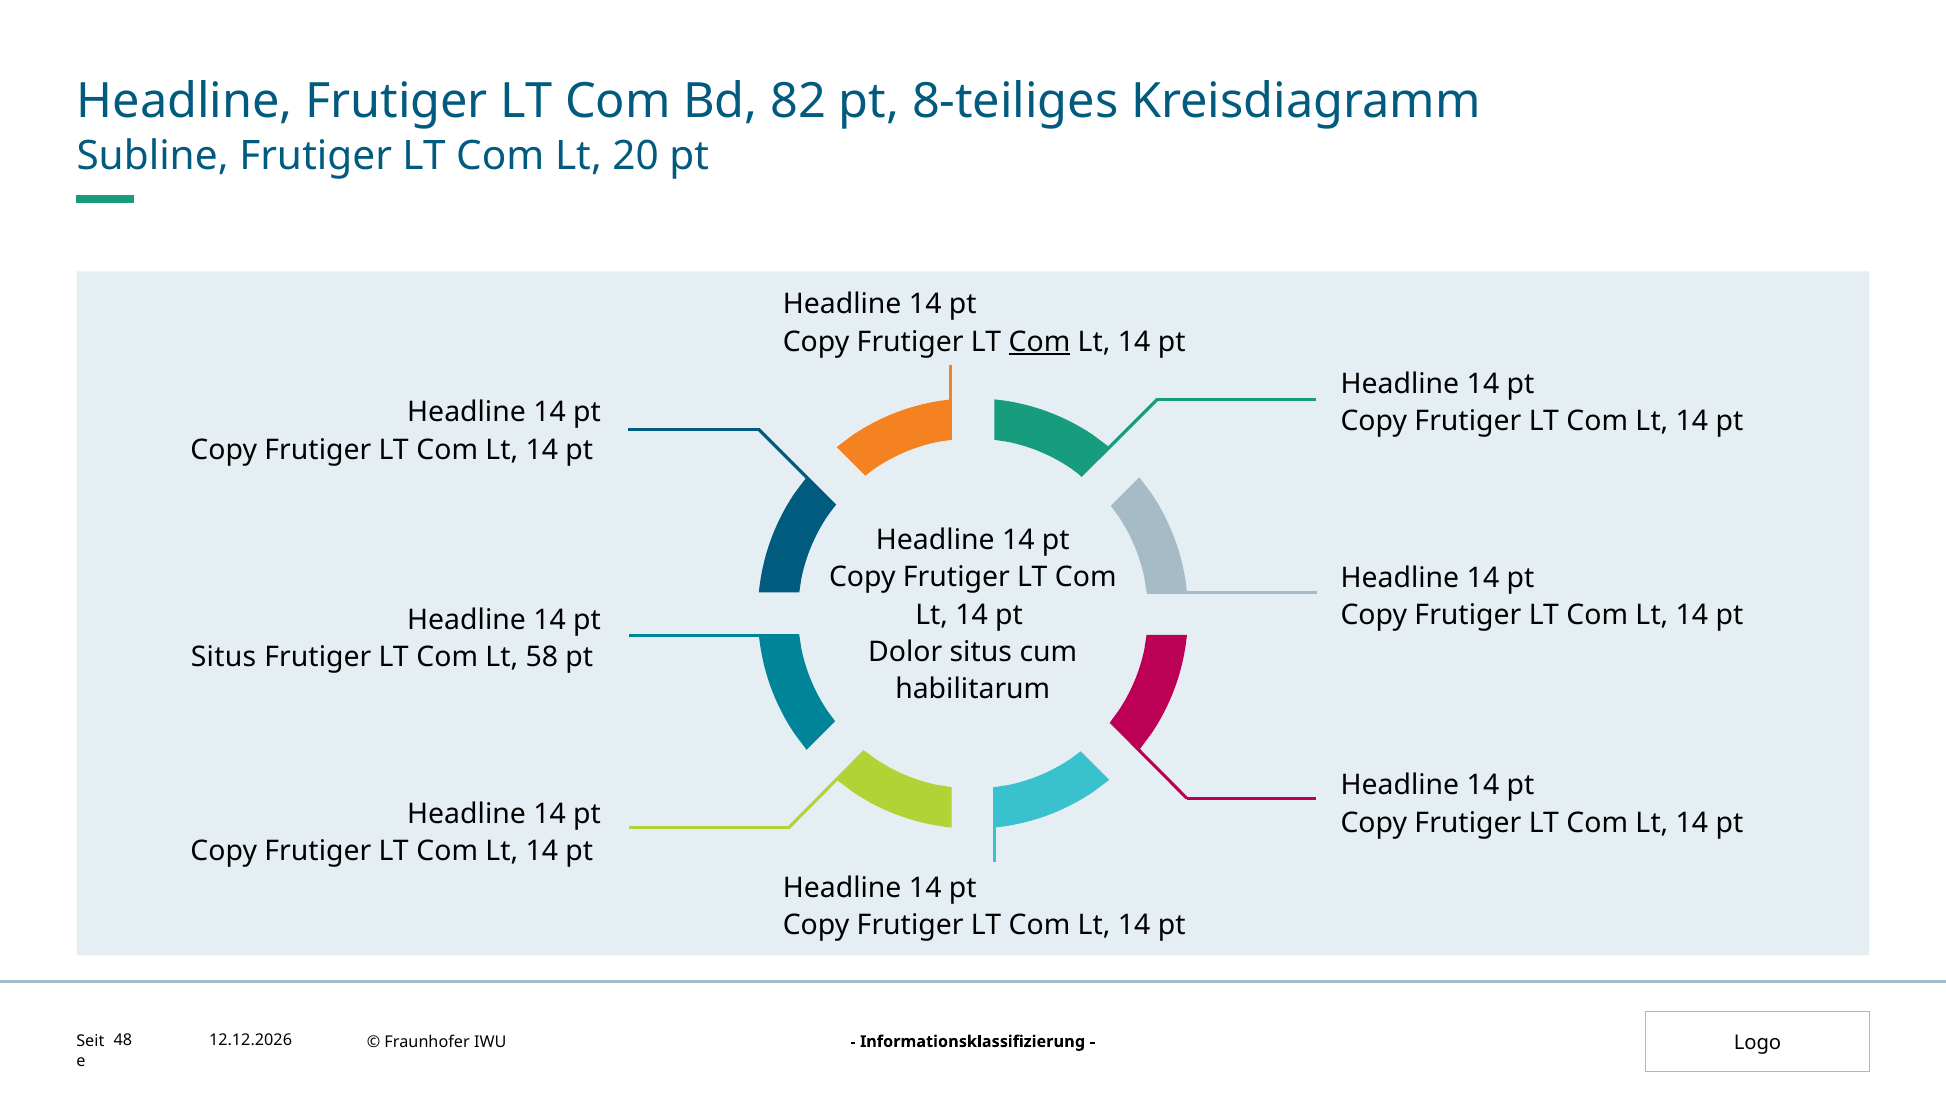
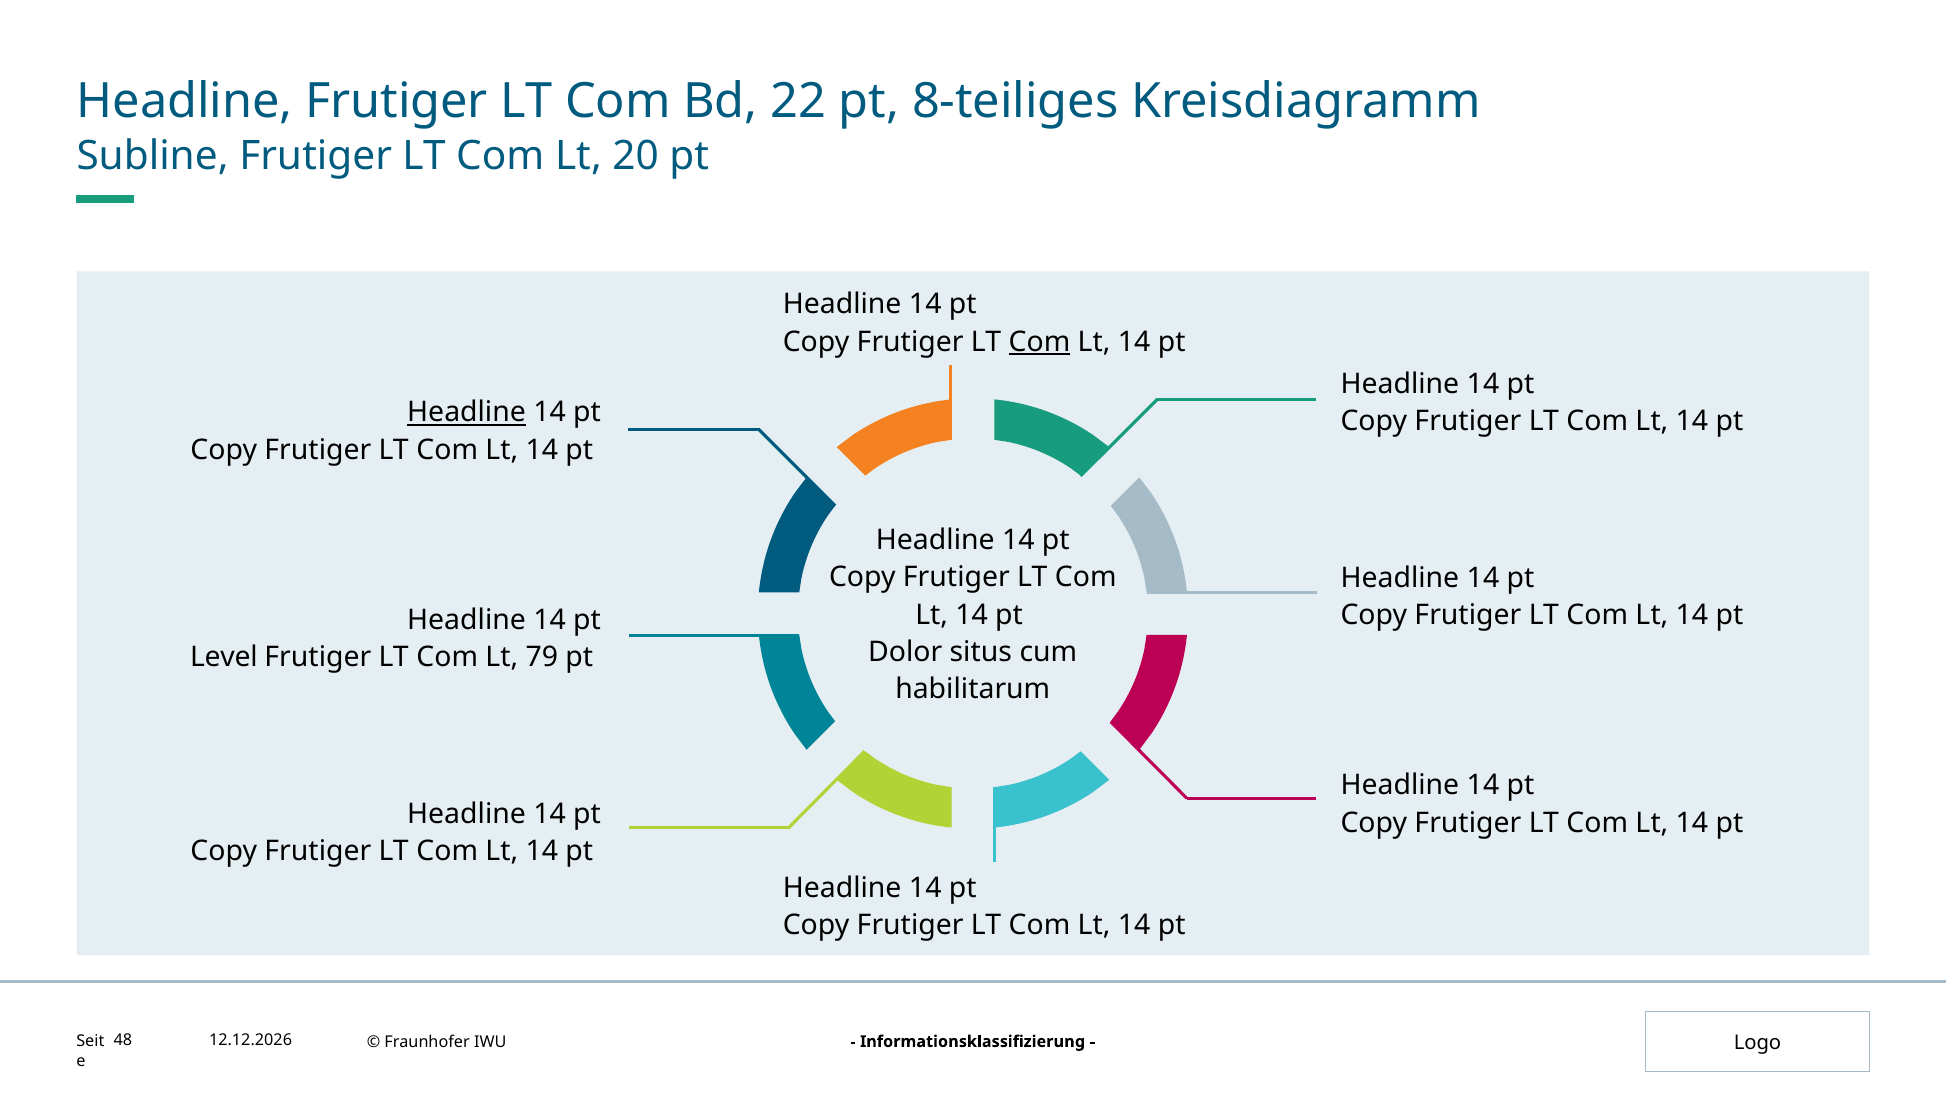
82: 82 -> 22
Headline at (467, 412) underline: none -> present
Situs at (224, 657): Situs -> Level
58: 58 -> 79
